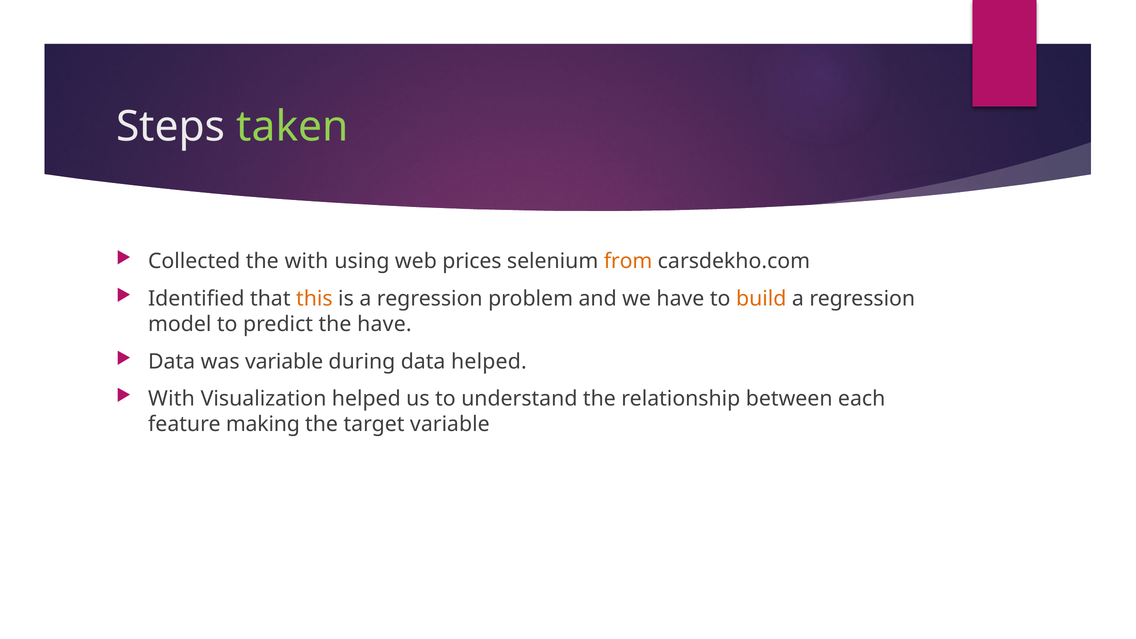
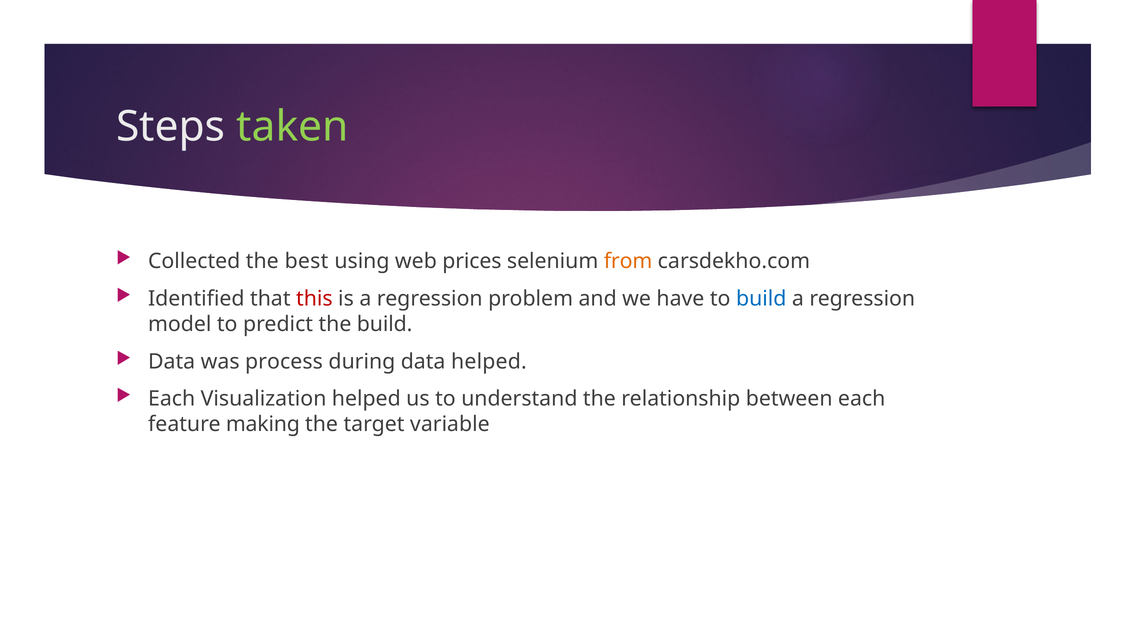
the with: with -> best
this colour: orange -> red
build at (761, 299) colour: orange -> blue
the have: have -> build
was variable: variable -> process
With at (172, 399): With -> Each
